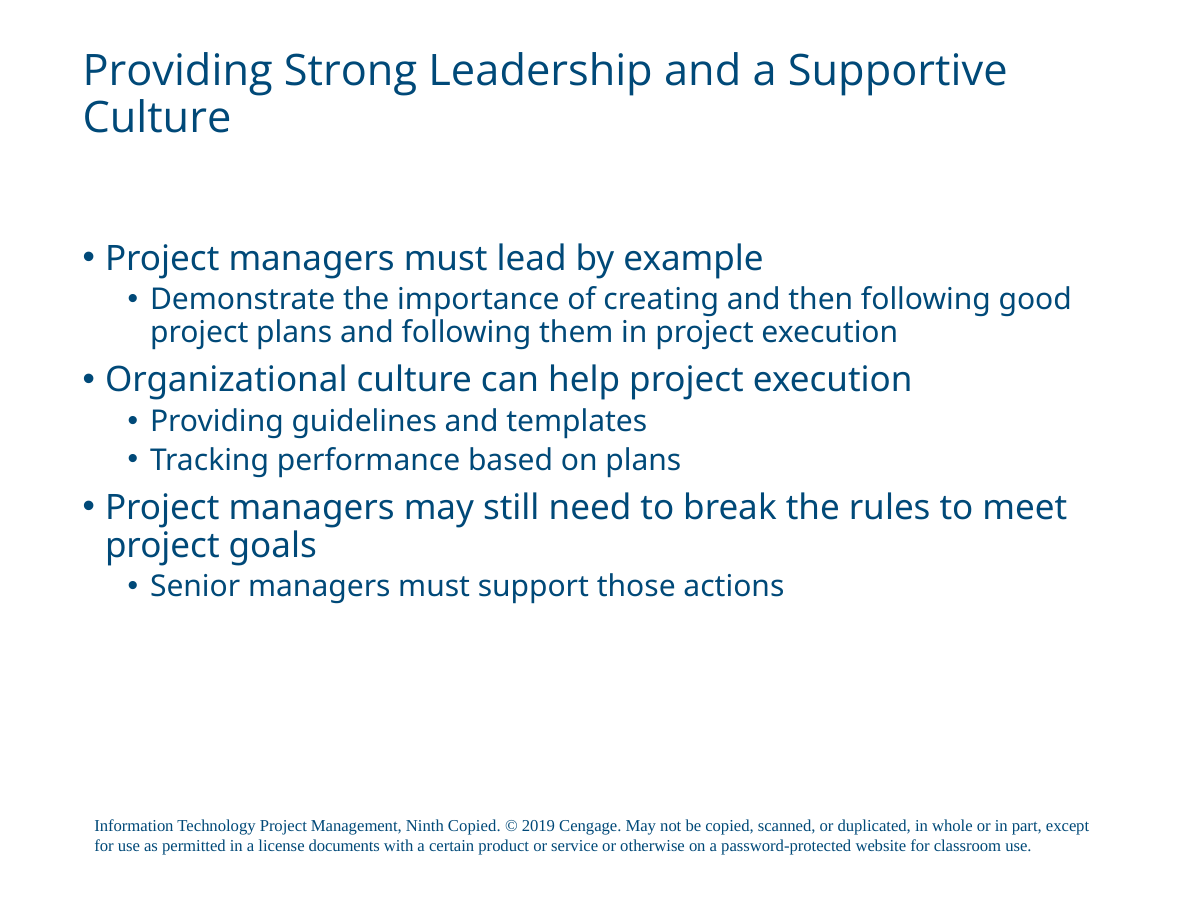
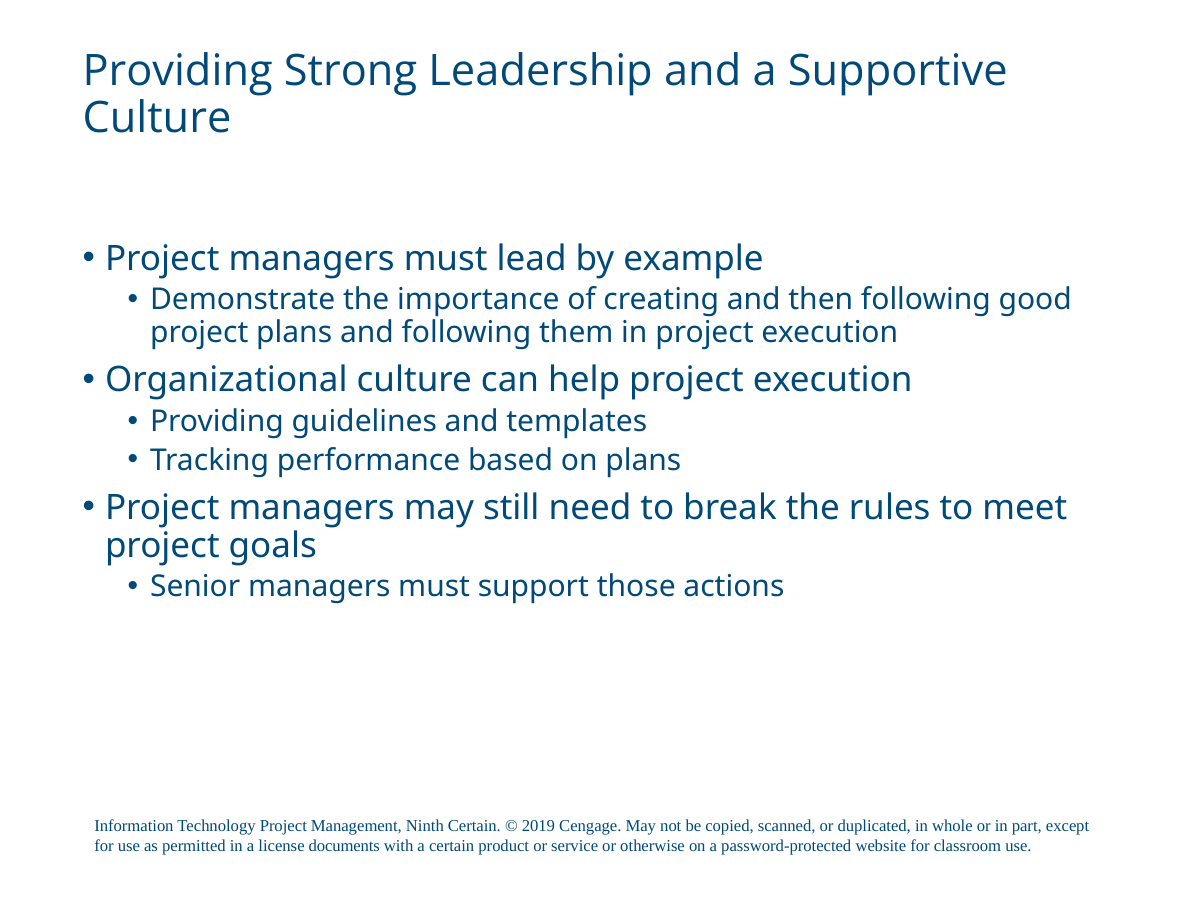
Ninth Copied: Copied -> Certain
